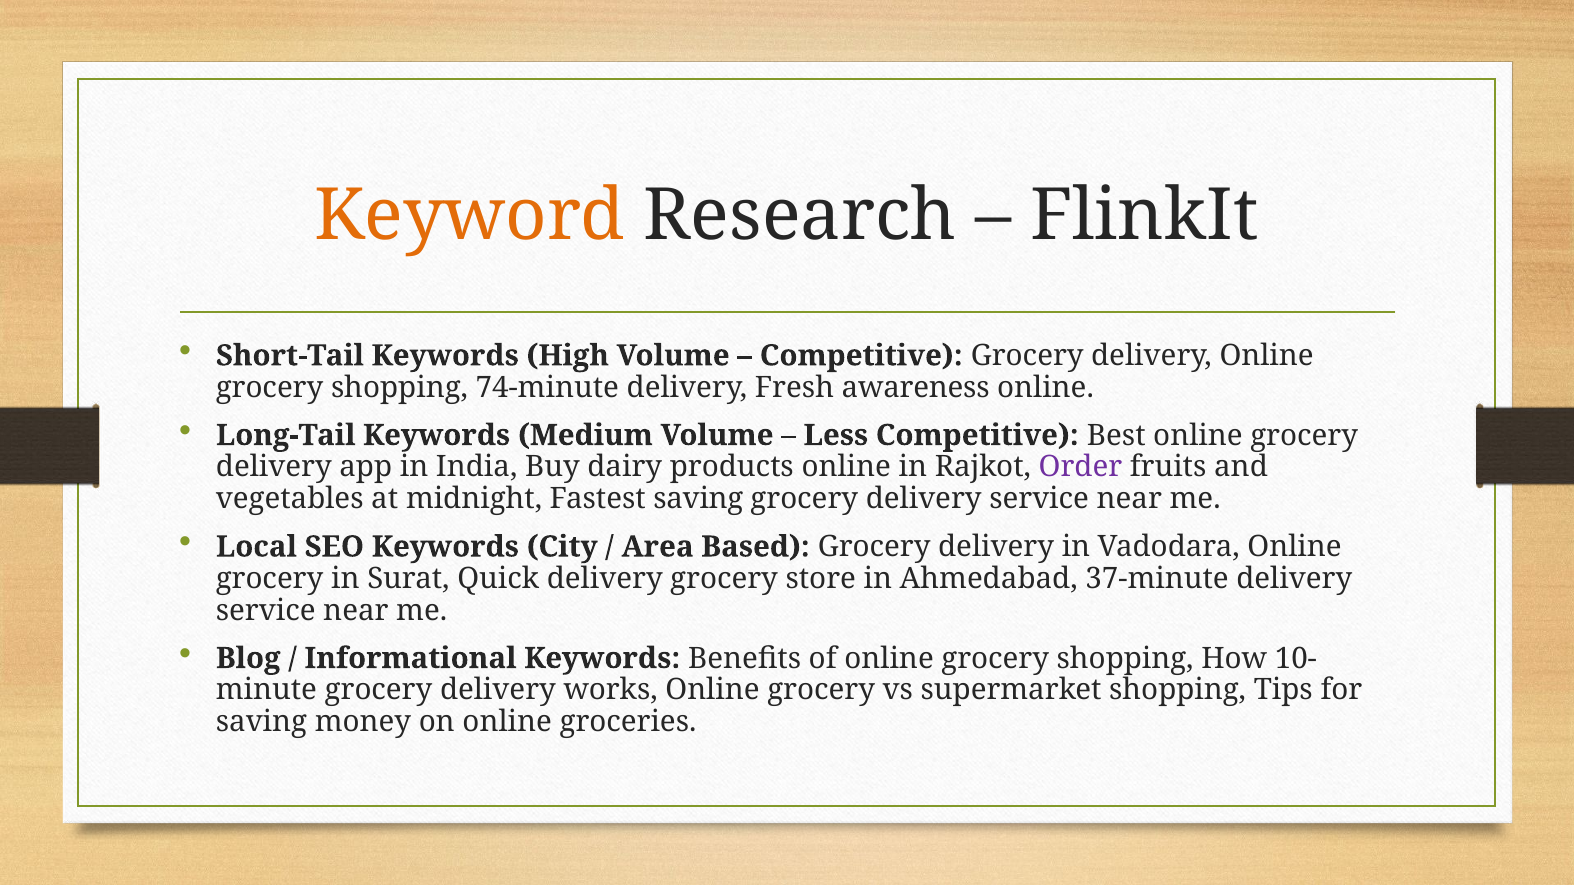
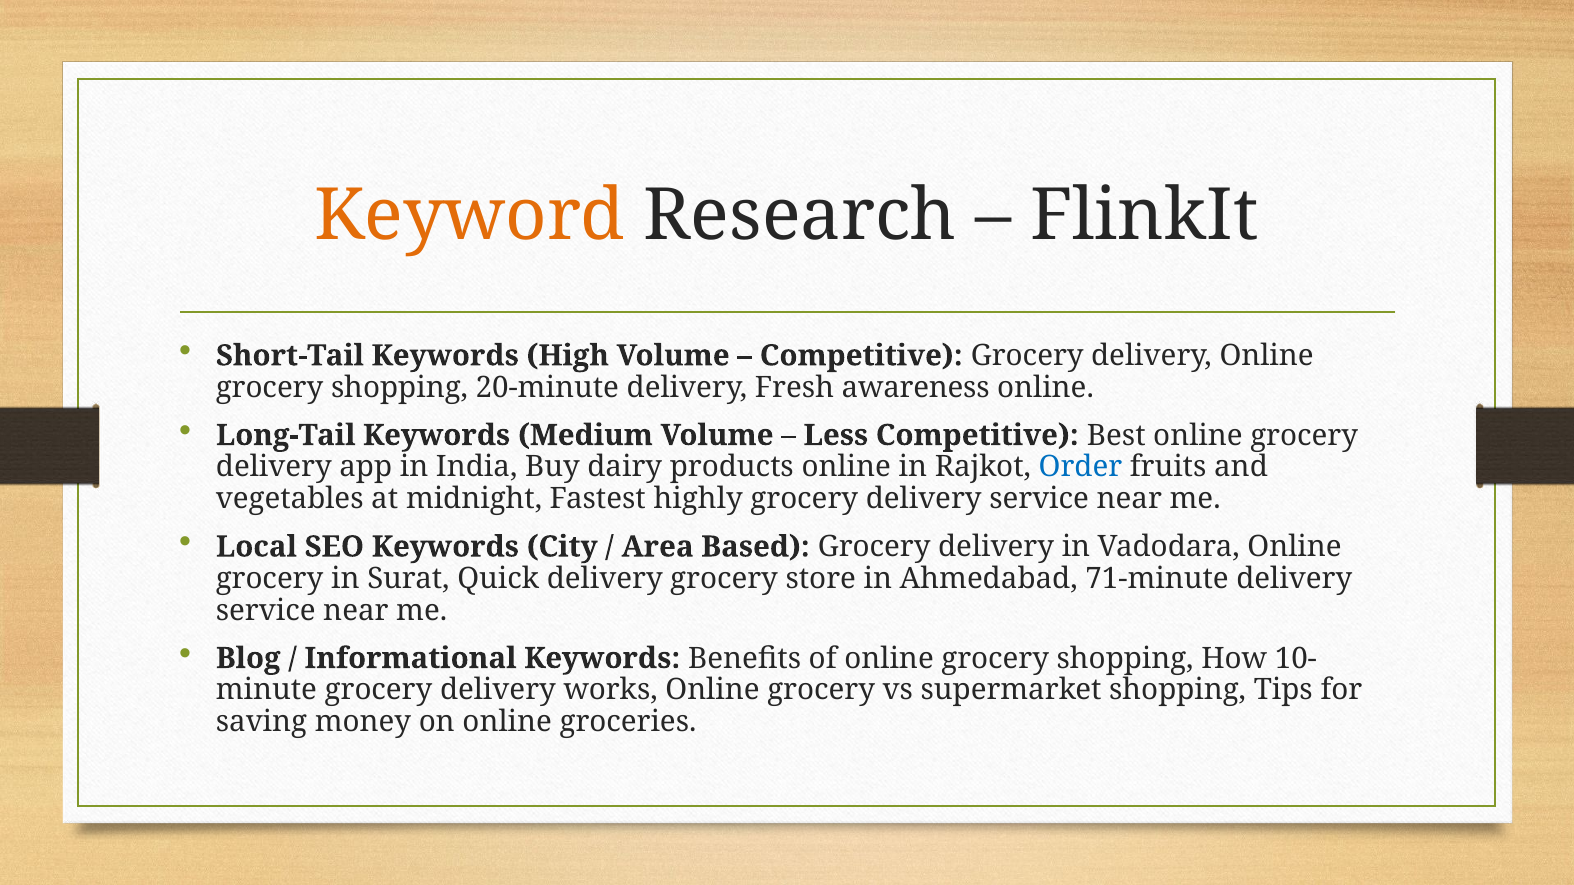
74-minute: 74-minute -> 20-minute
Order colour: purple -> blue
Fastest saving: saving -> highly
37-minute: 37-minute -> 71-minute
